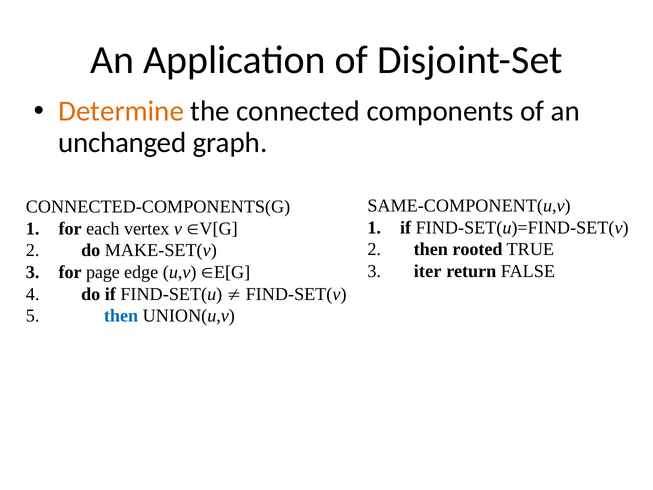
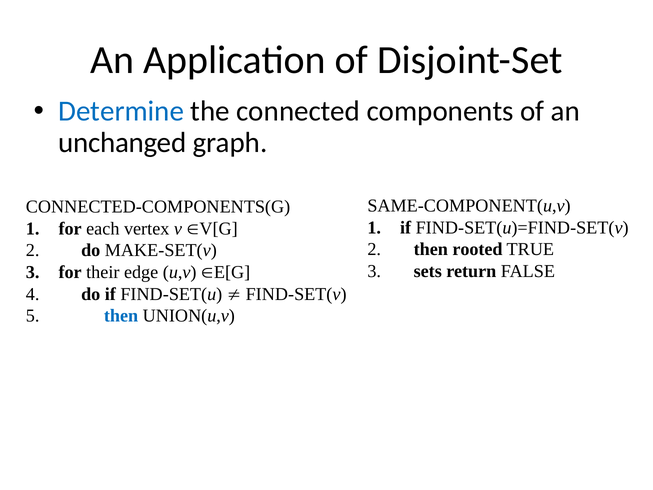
Determine colour: orange -> blue
iter: iter -> sets
page: page -> their
